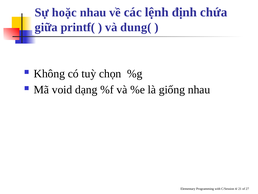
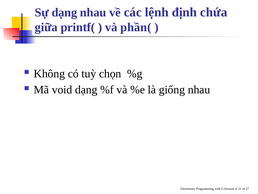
Sự hoặc: hoặc -> dạng
dung(: dung( -> phần(
